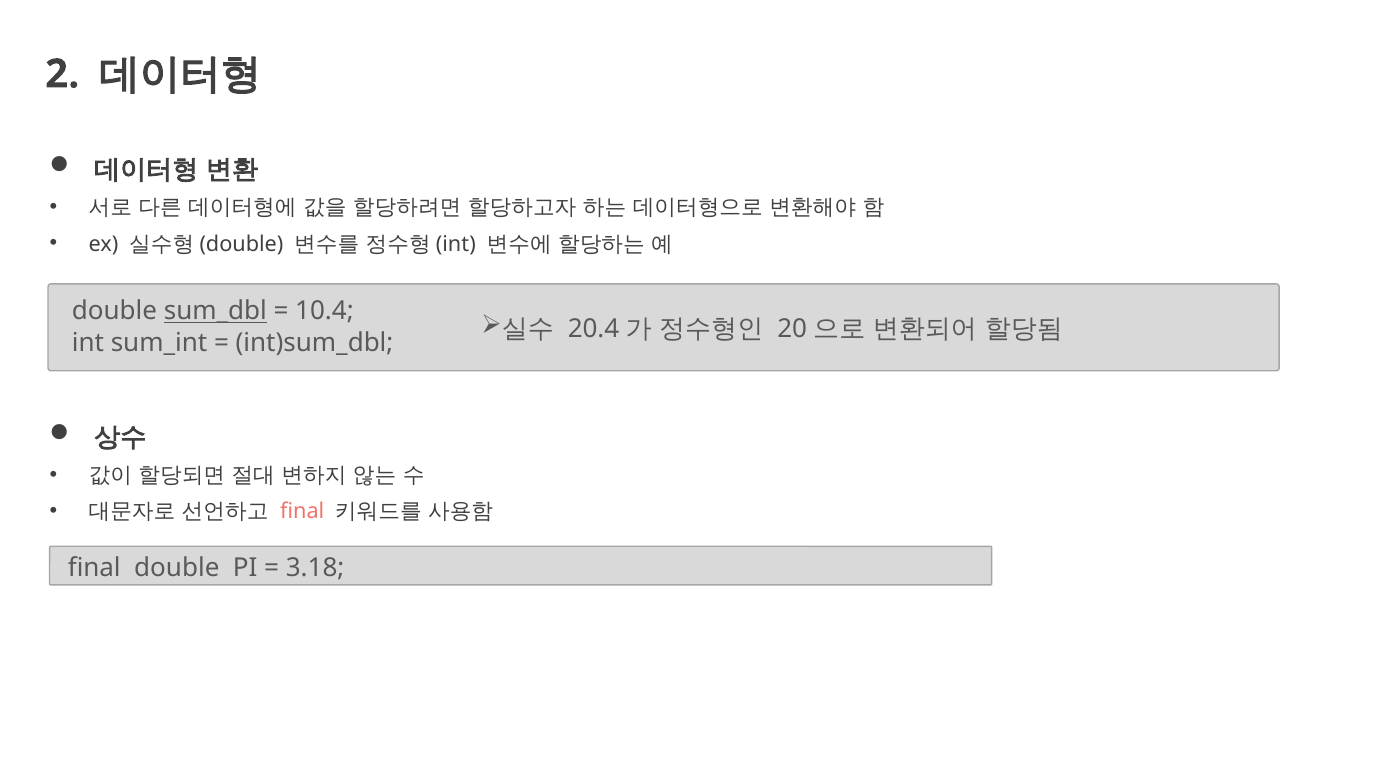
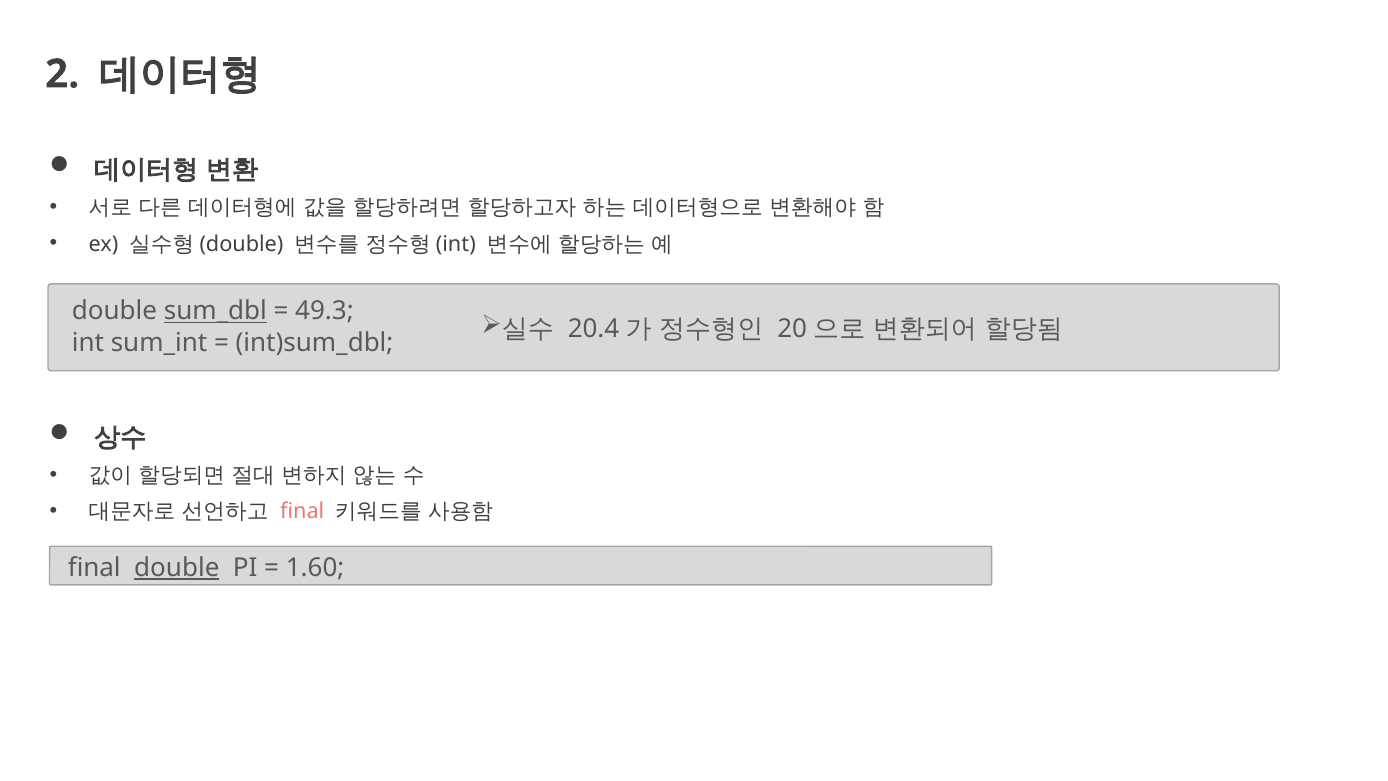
10.4: 10.4 -> 49.3
double at (177, 568) underline: none -> present
3.18: 3.18 -> 1.60
